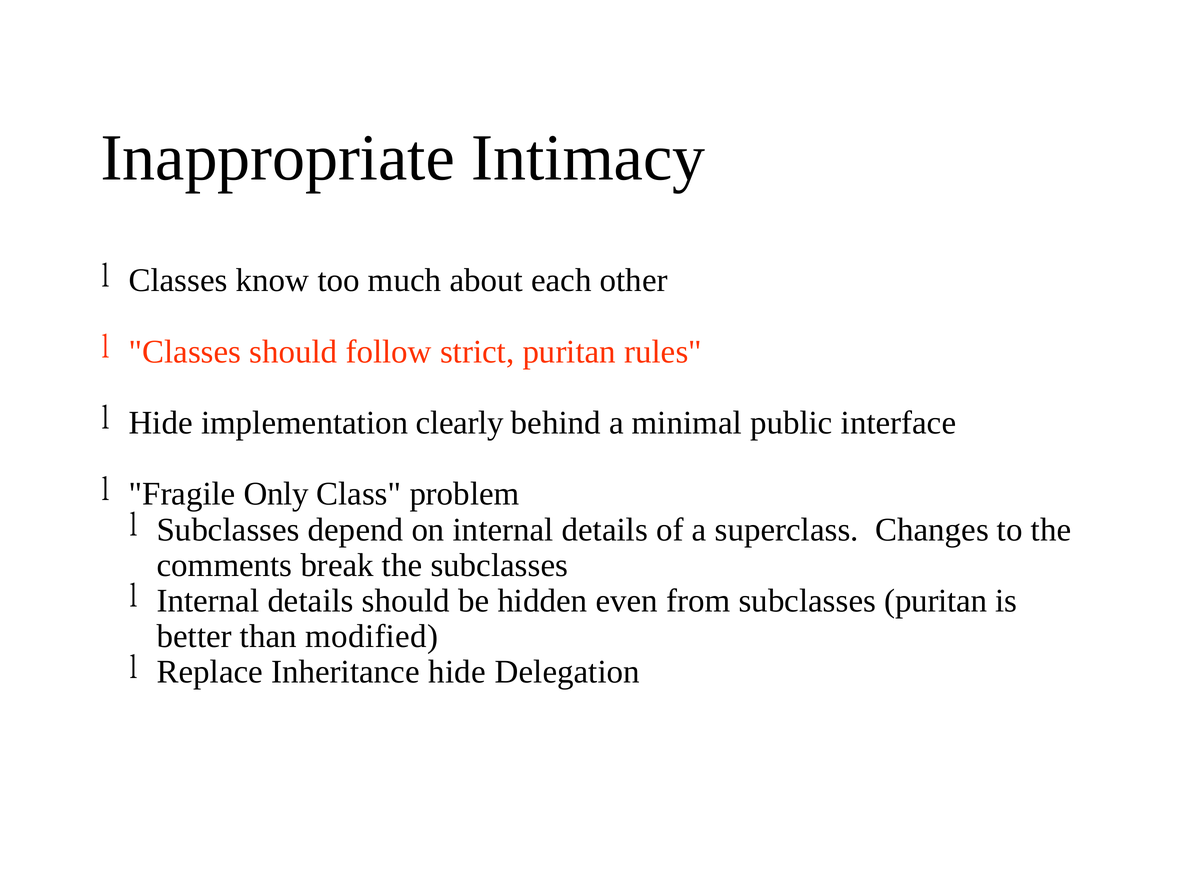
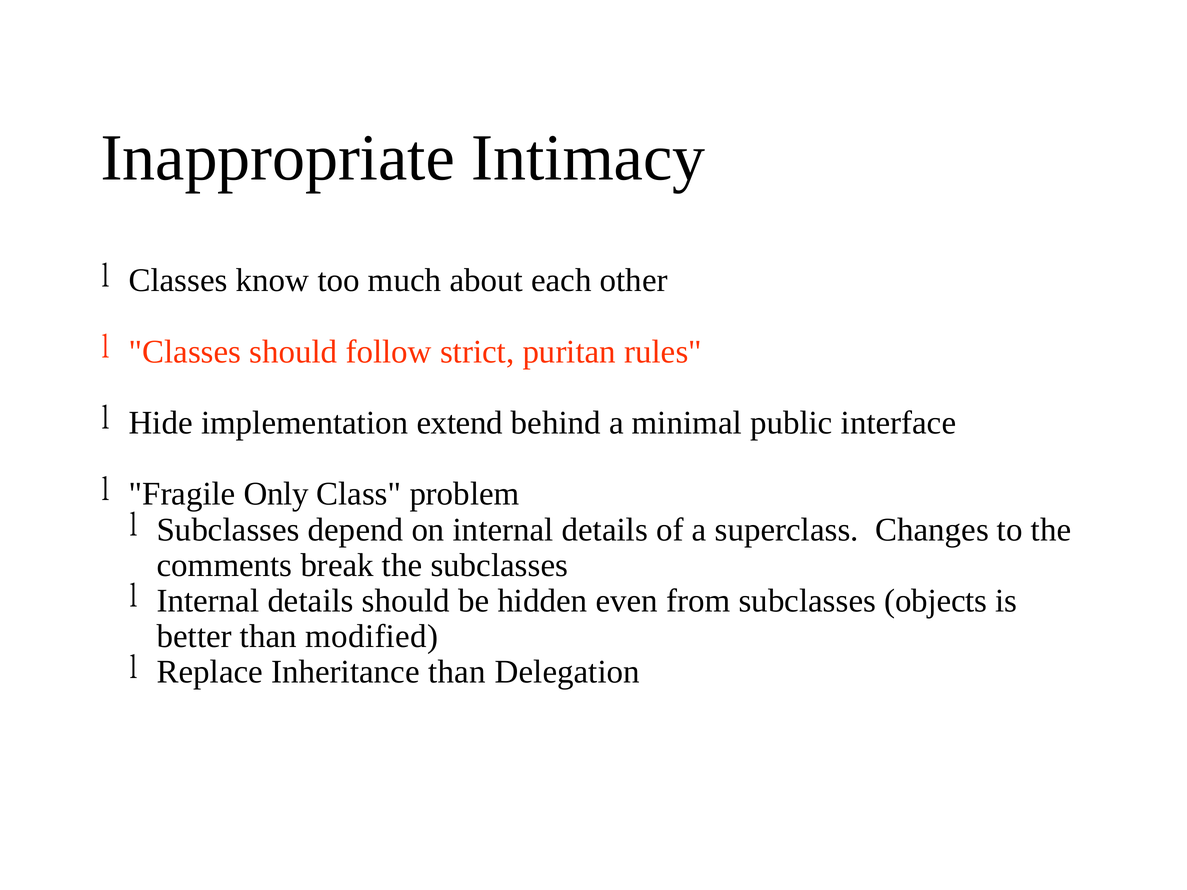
clearly: clearly -> extend
subclasses puritan: puritan -> objects
Inheritance hide: hide -> than
